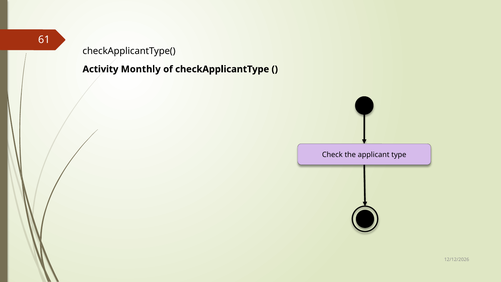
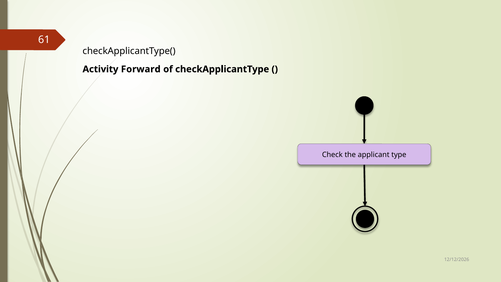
Monthly: Monthly -> Forward
